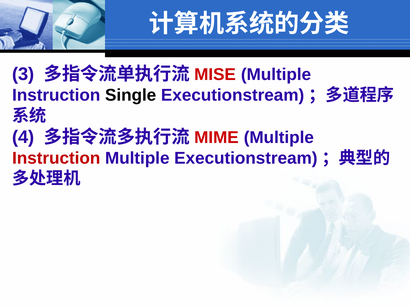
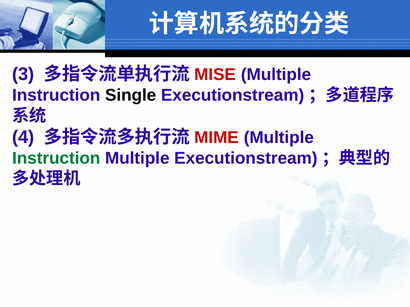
Instruction at (56, 158) colour: red -> green
